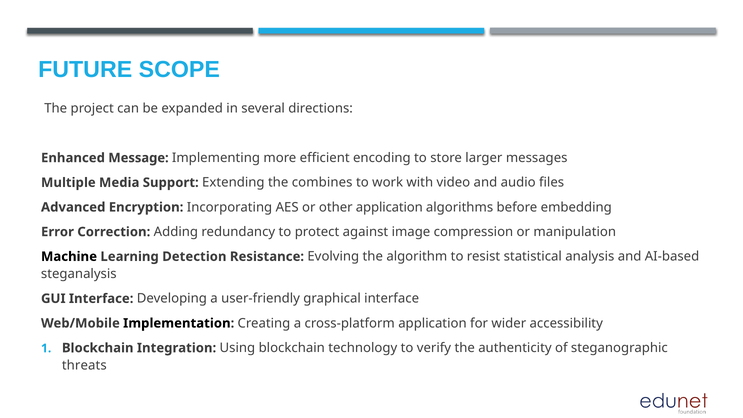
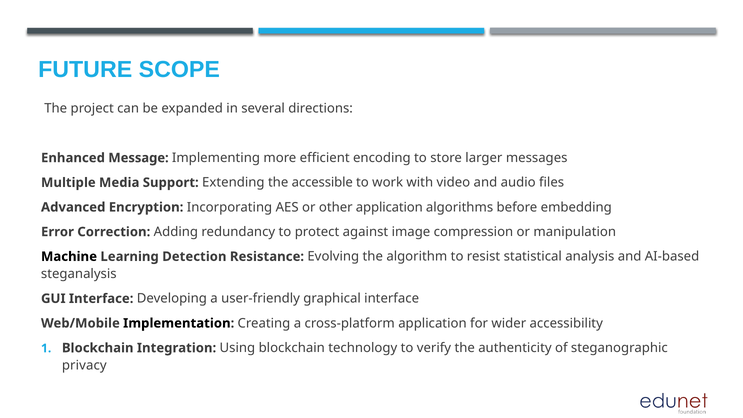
combines: combines -> accessible
threats: threats -> privacy
